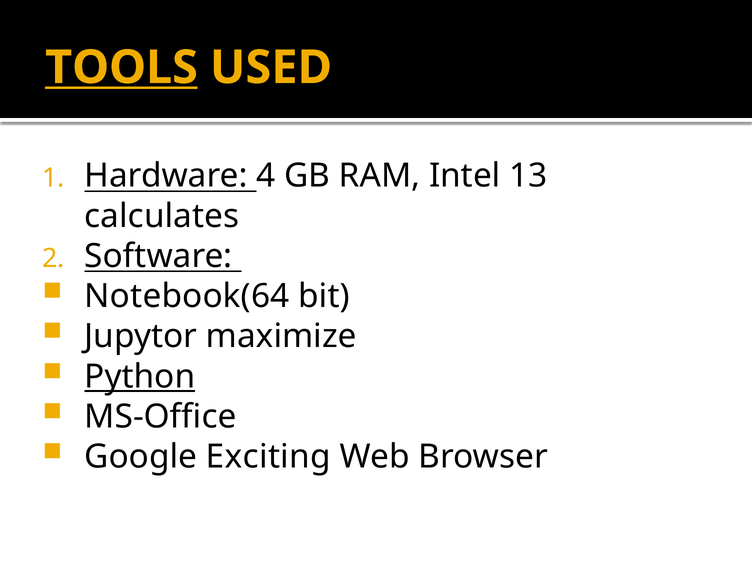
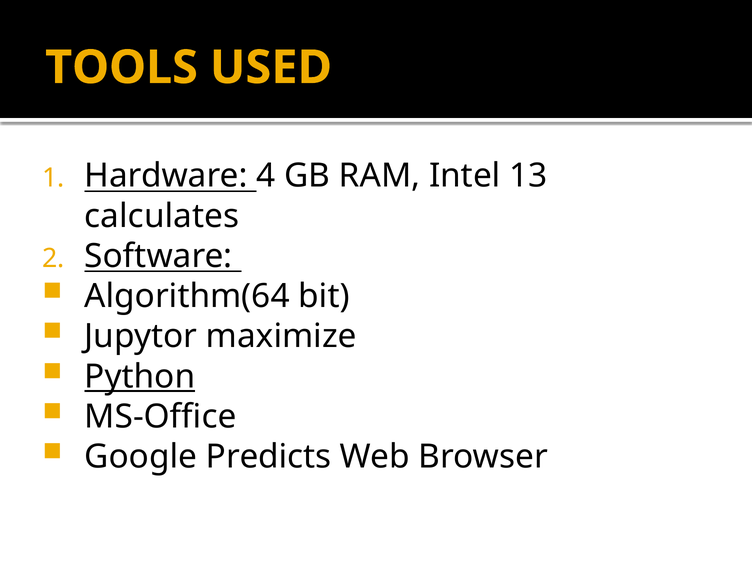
TOOLS underline: present -> none
Notebook(64: Notebook(64 -> Algorithm(64
Exciting: Exciting -> Predicts
